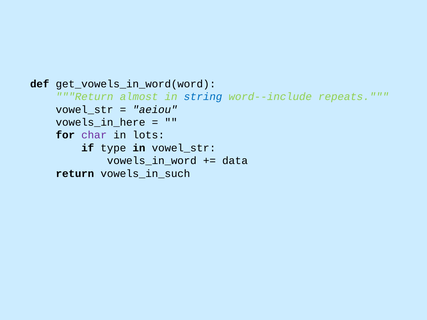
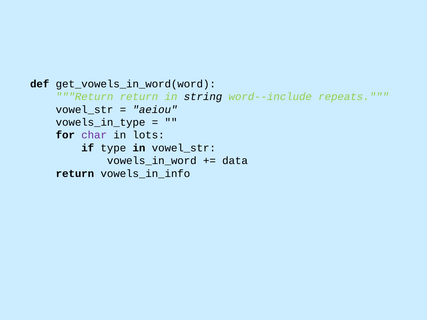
Return almost: almost -> return
string colour: blue -> black
vowels_in_here: vowels_in_here -> vowels_in_type
vowels_in_such: vowels_in_such -> vowels_in_info
